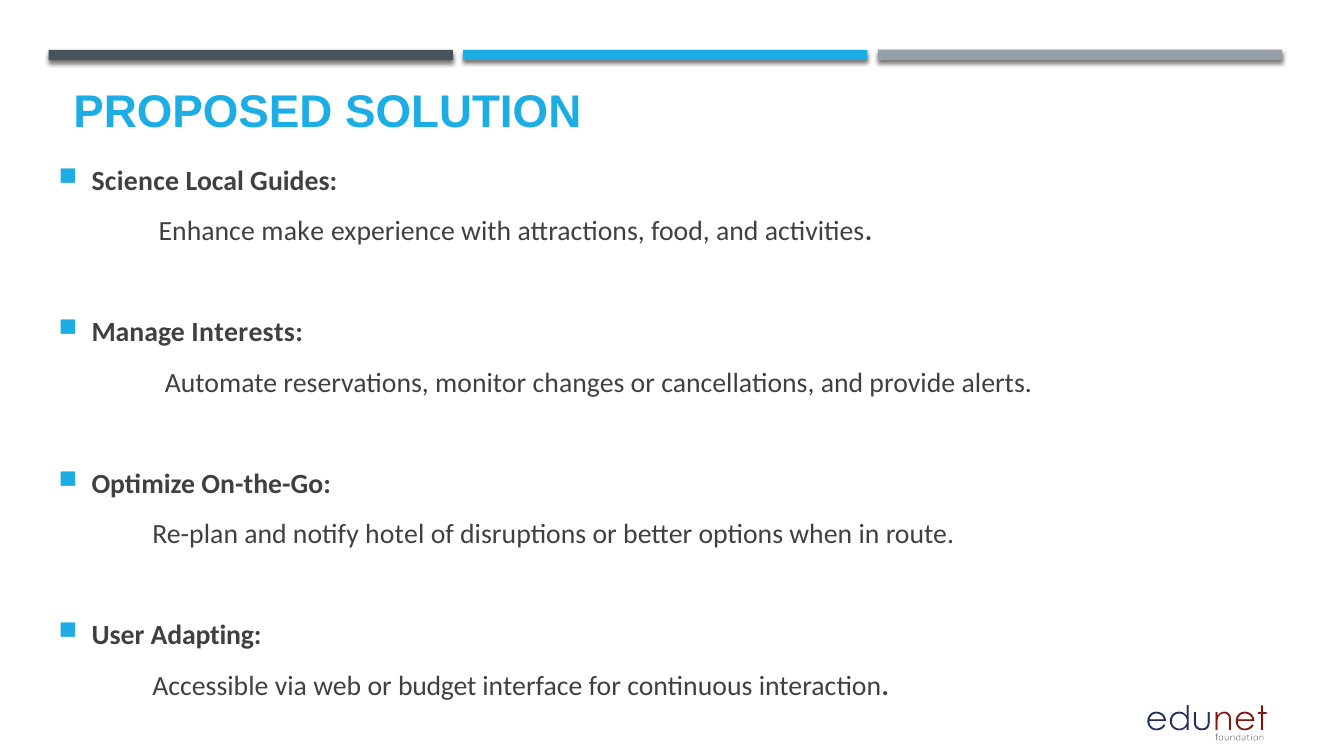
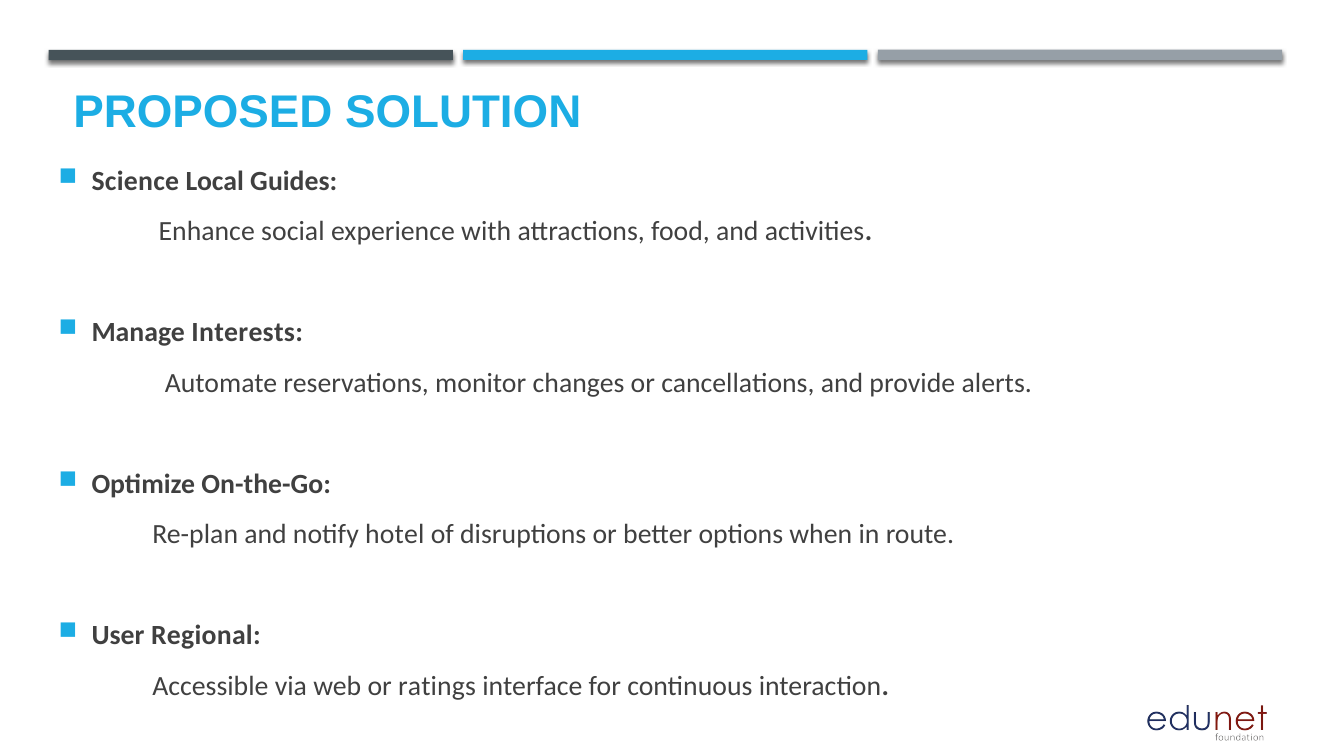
make: make -> social
Adapting: Adapting -> Regional
budget: budget -> ratings
